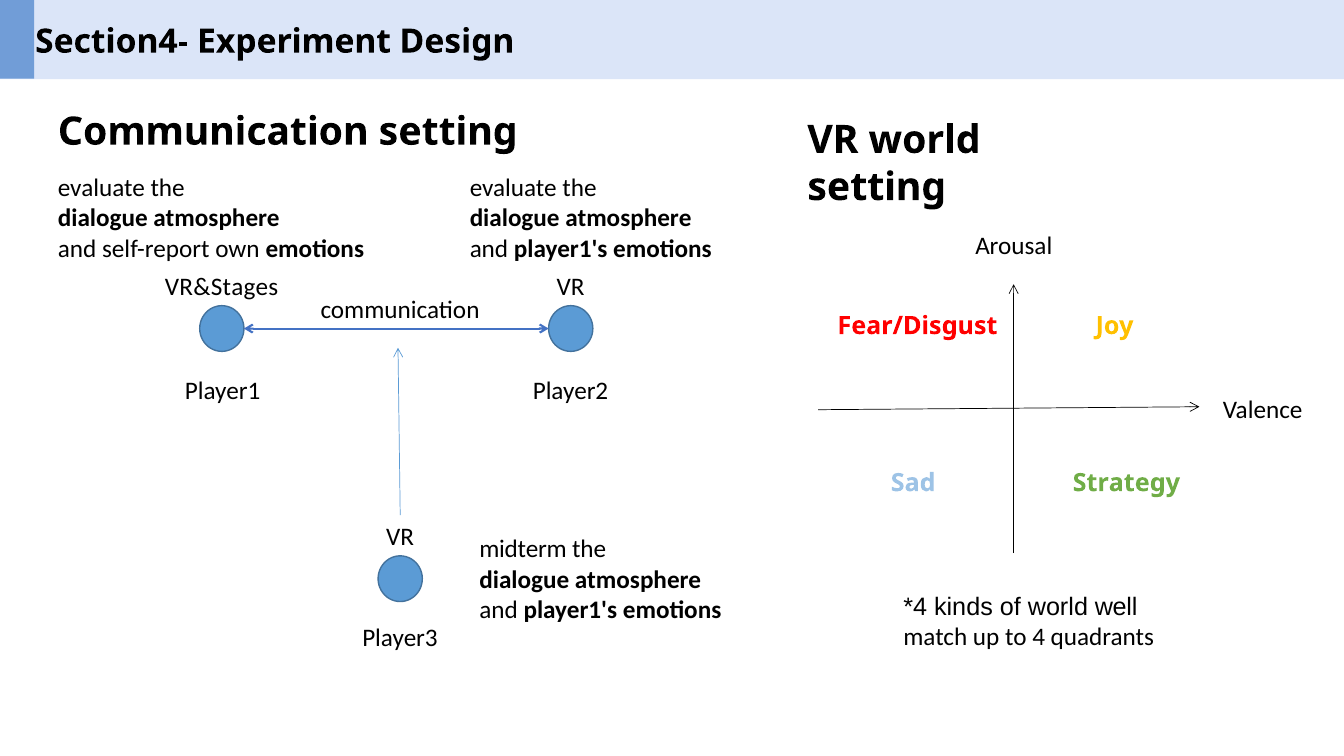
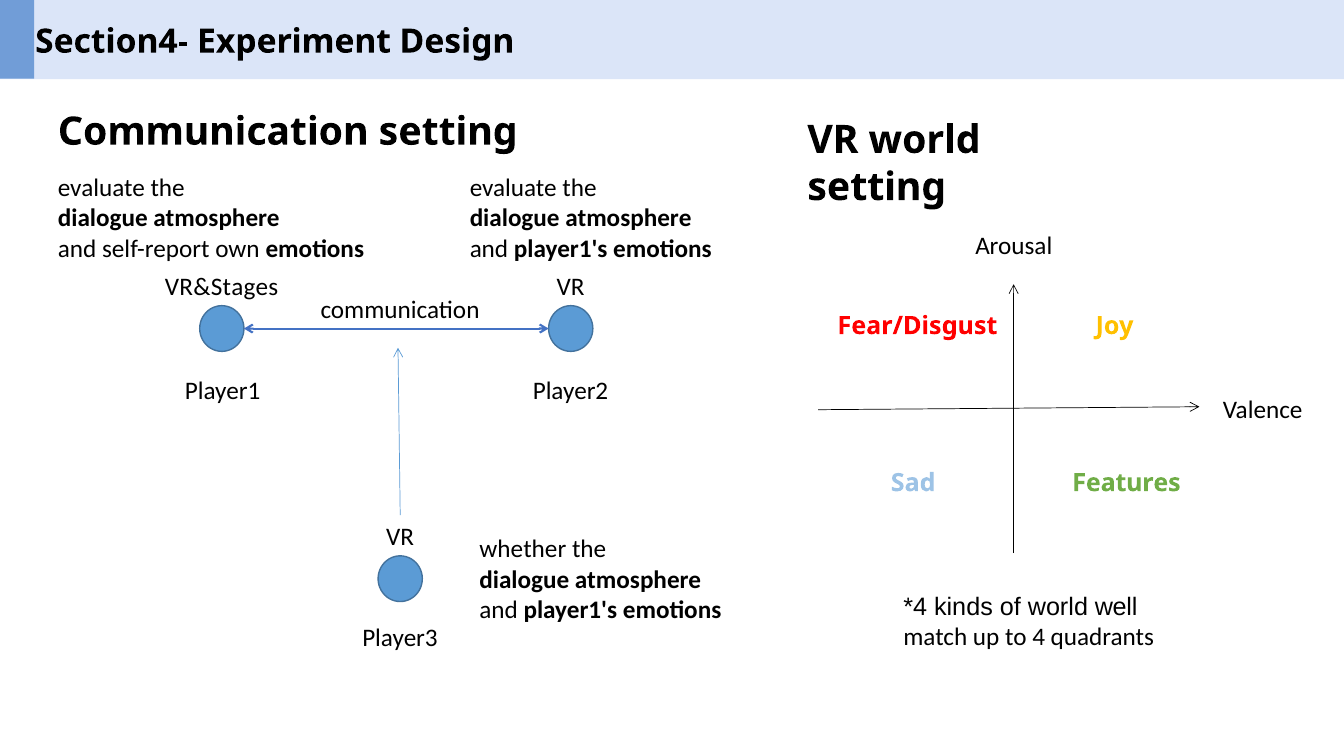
Strategy: Strategy -> Features
midterm: midterm -> whether
